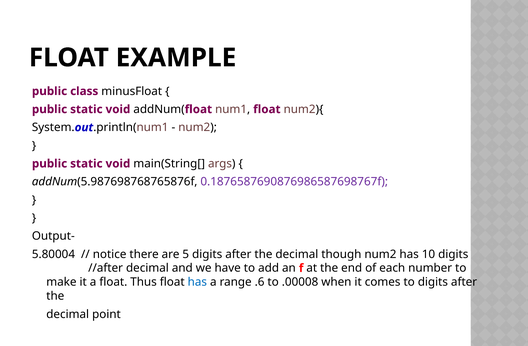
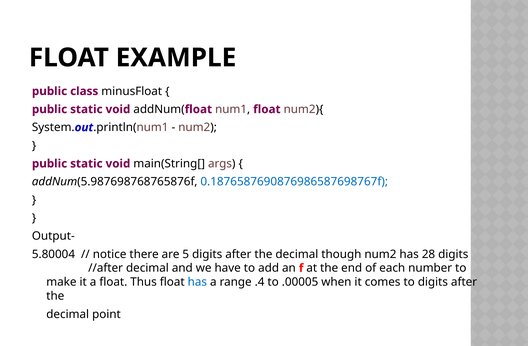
0.1876587690876986587698767f colour: purple -> blue
10: 10 -> 28
.6: .6 -> .4
.00008: .00008 -> .00005
